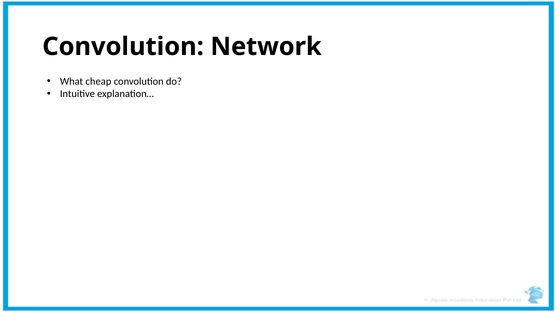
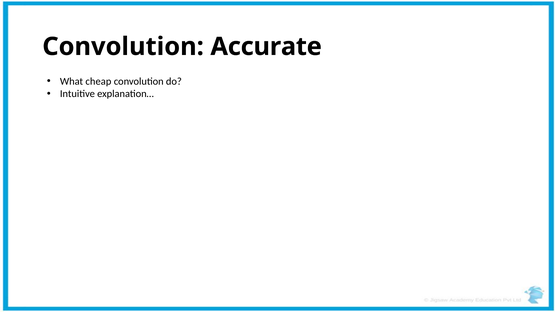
Network: Network -> Accurate
